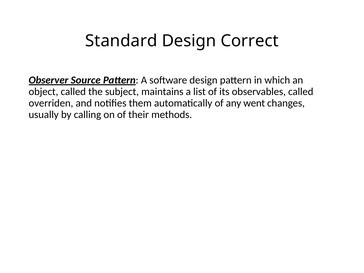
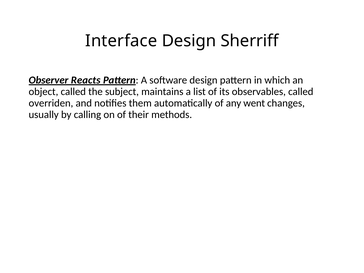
Standard: Standard -> Interface
Correct: Correct -> Sherriff
Source: Source -> Reacts
